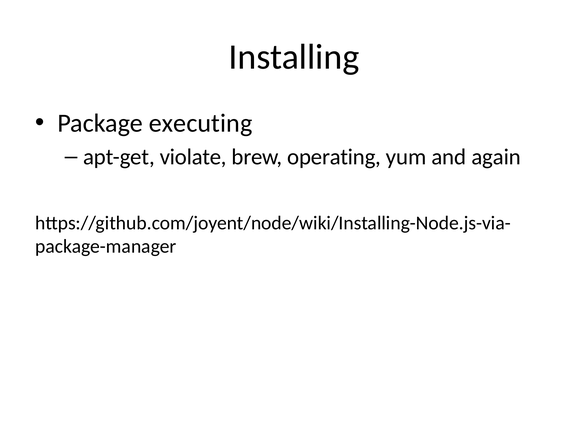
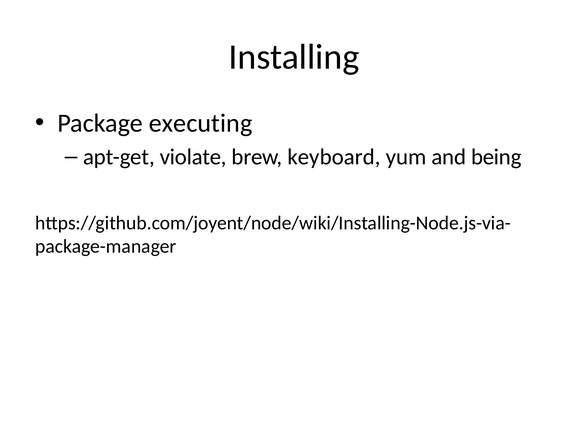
operating: operating -> keyboard
again: again -> being
